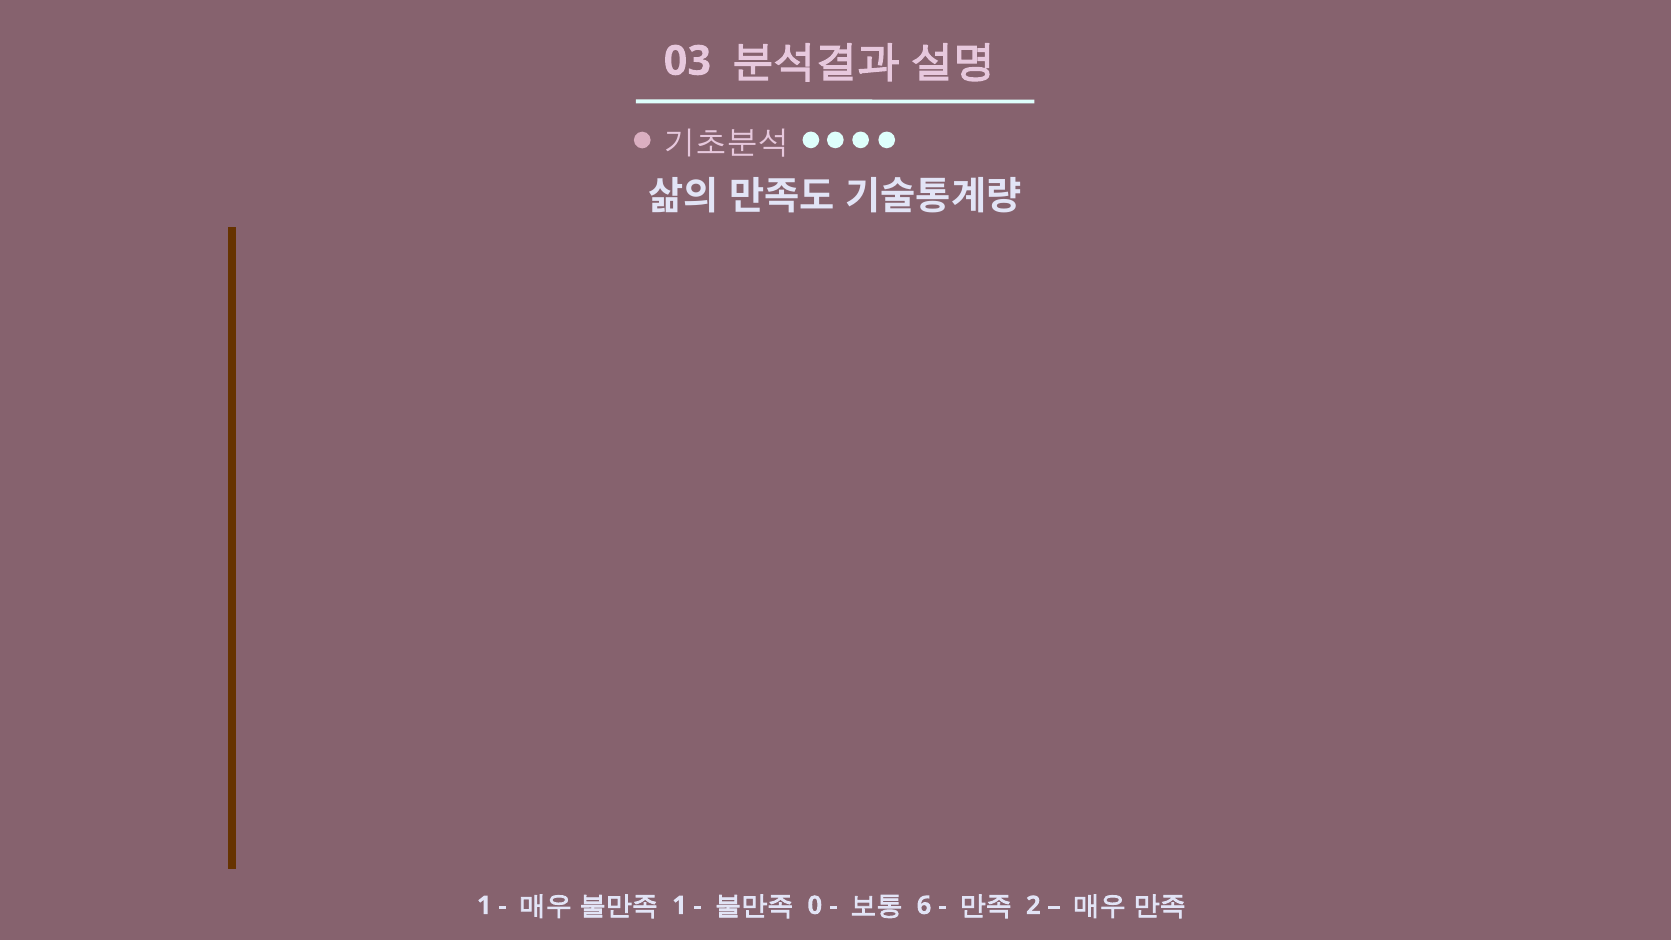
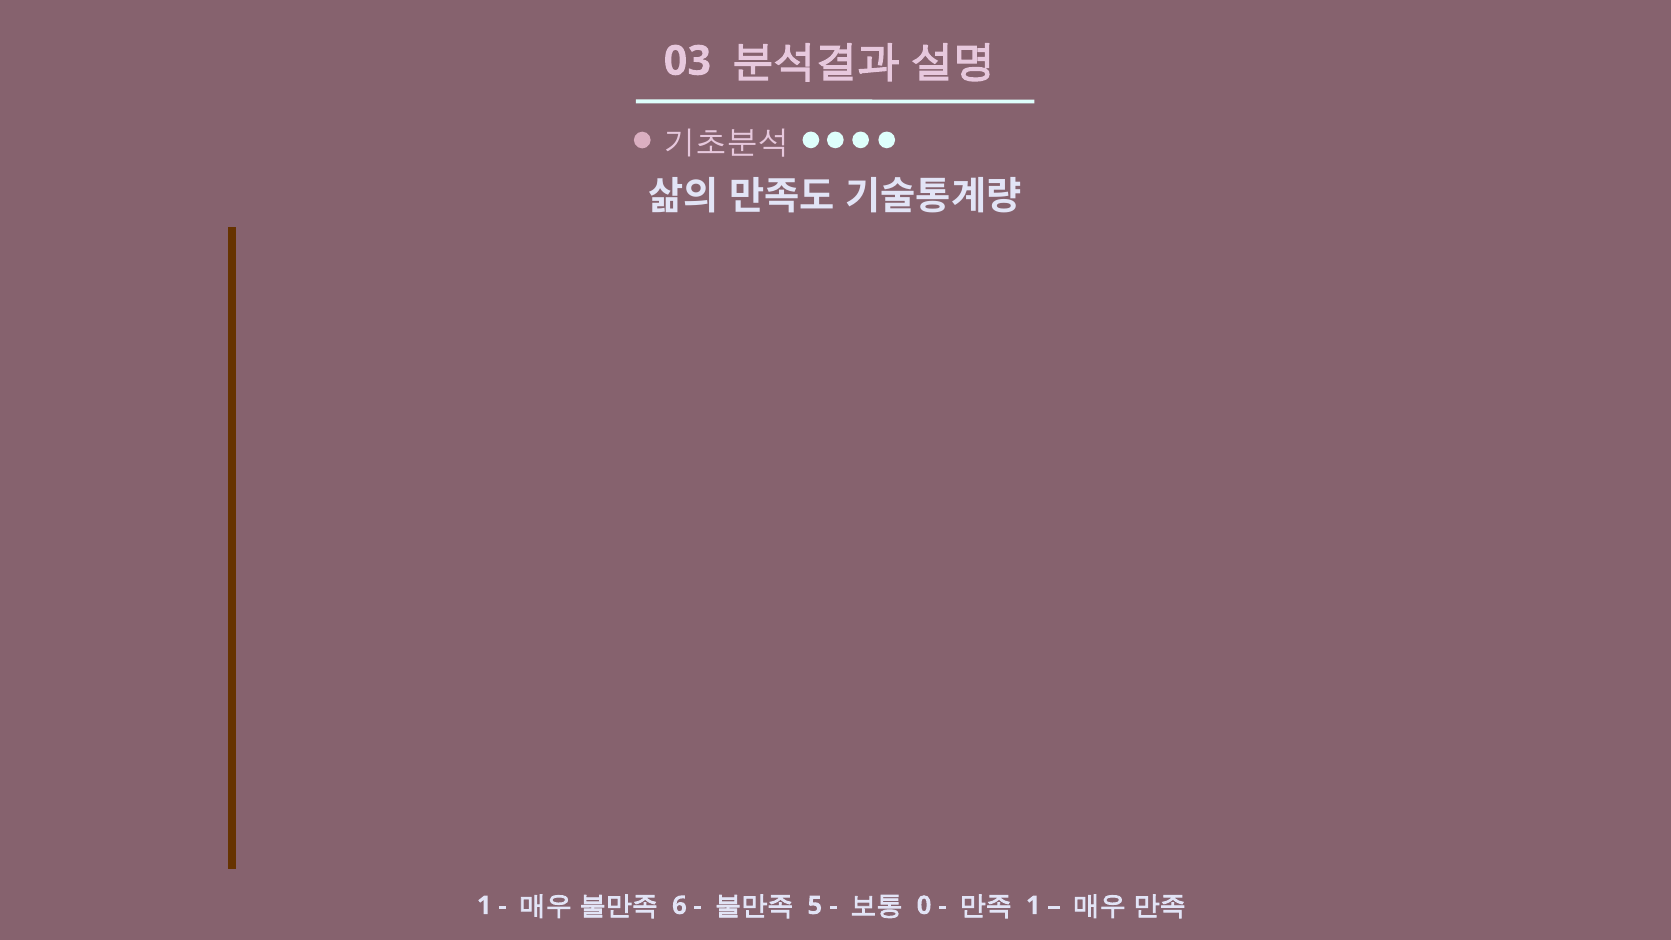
1 at (679, 905): 1 -> 6
0 at (815, 905): 0 -> 5
6 at (924, 905): 6 -> 0
2 at (1033, 905): 2 -> 1
